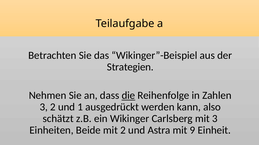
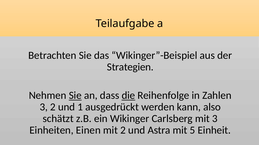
Sie at (75, 96) underline: none -> present
Beide: Beide -> Einen
9: 9 -> 5
